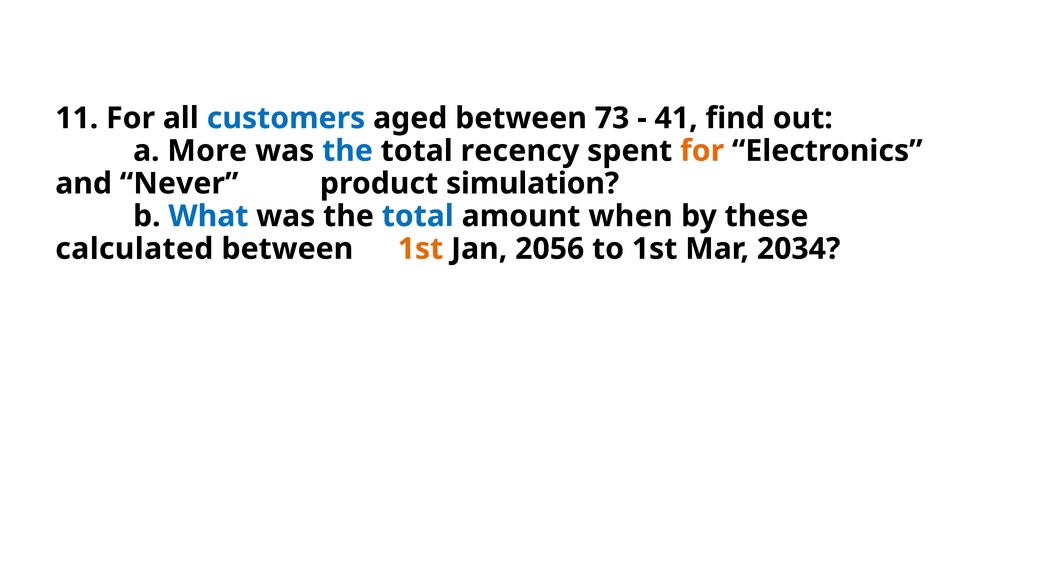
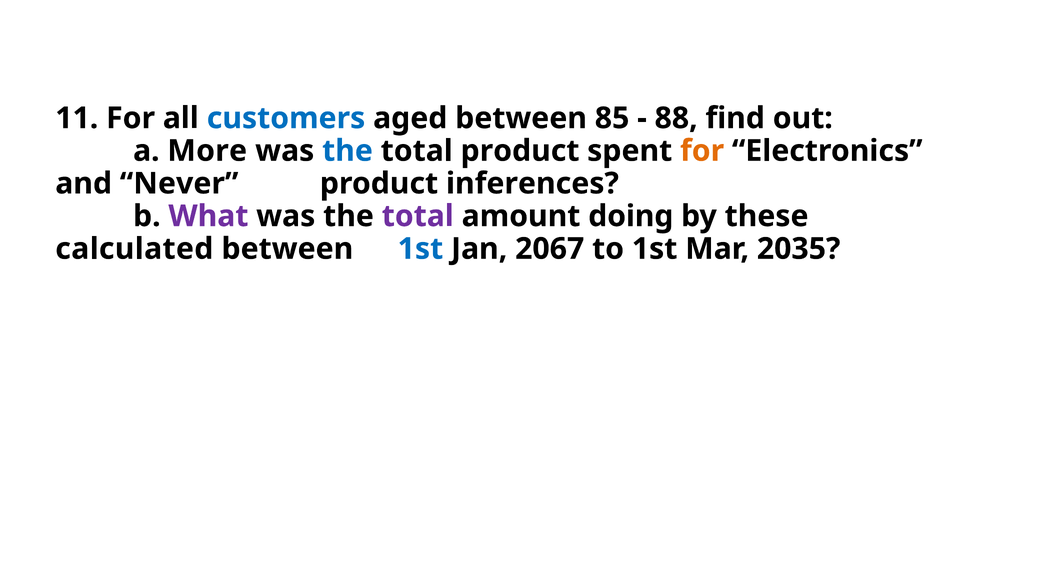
73: 73 -> 85
41: 41 -> 88
total recency: recency -> product
simulation: simulation -> inferences
What colour: blue -> purple
total at (418, 216) colour: blue -> purple
when: when -> doing
1st at (420, 249) colour: orange -> blue
2056: 2056 -> 2067
2034: 2034 -> 2035
